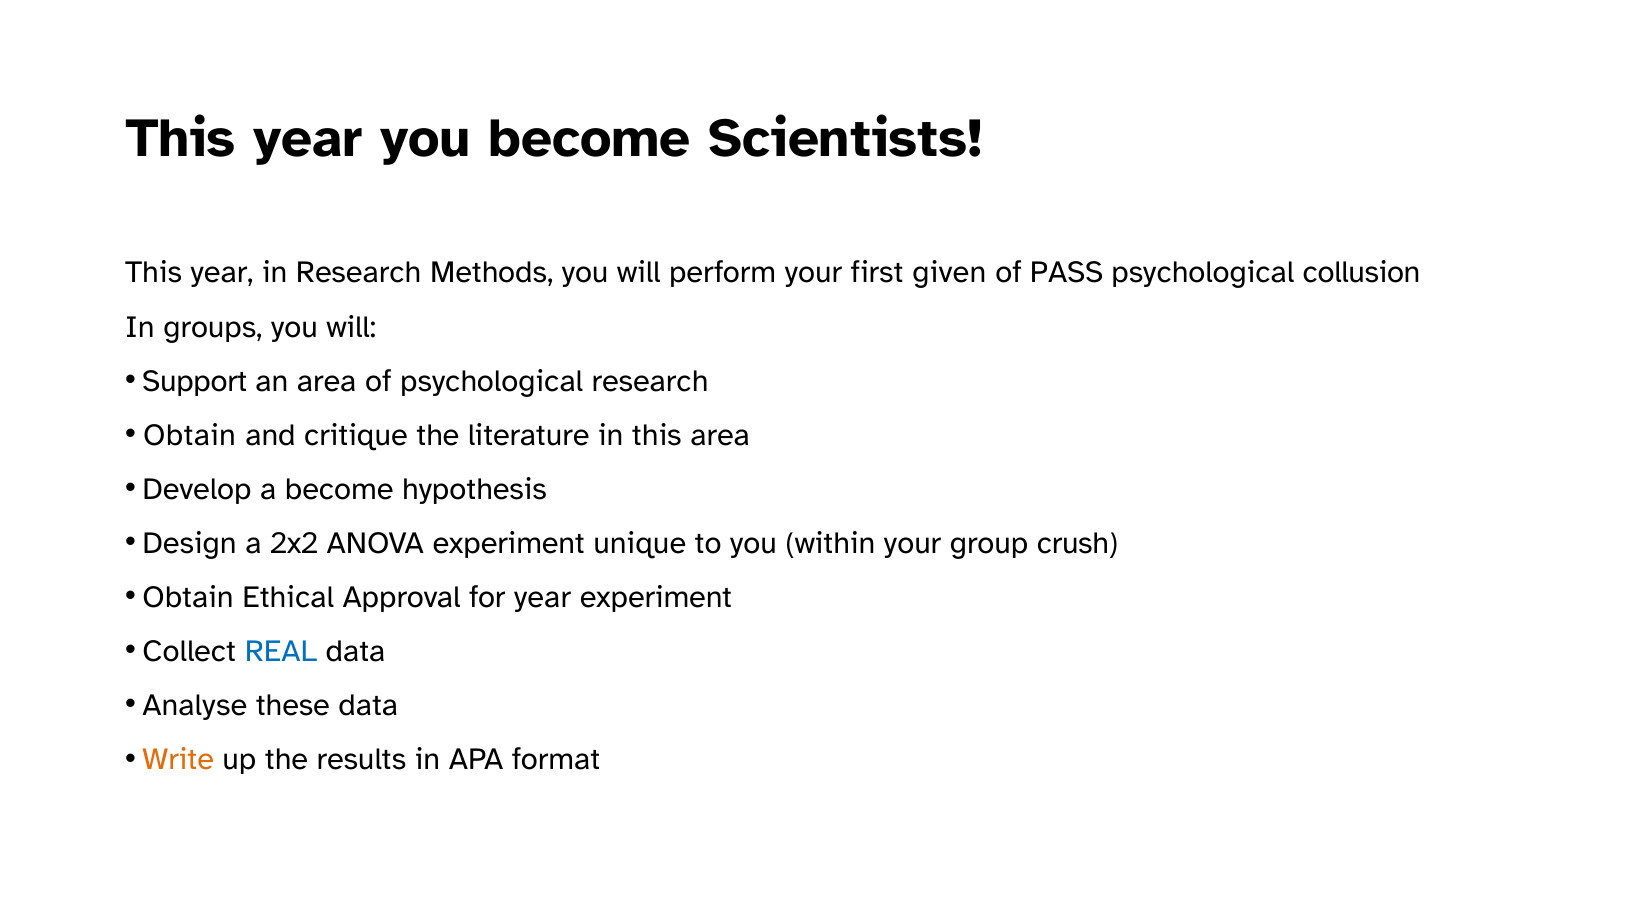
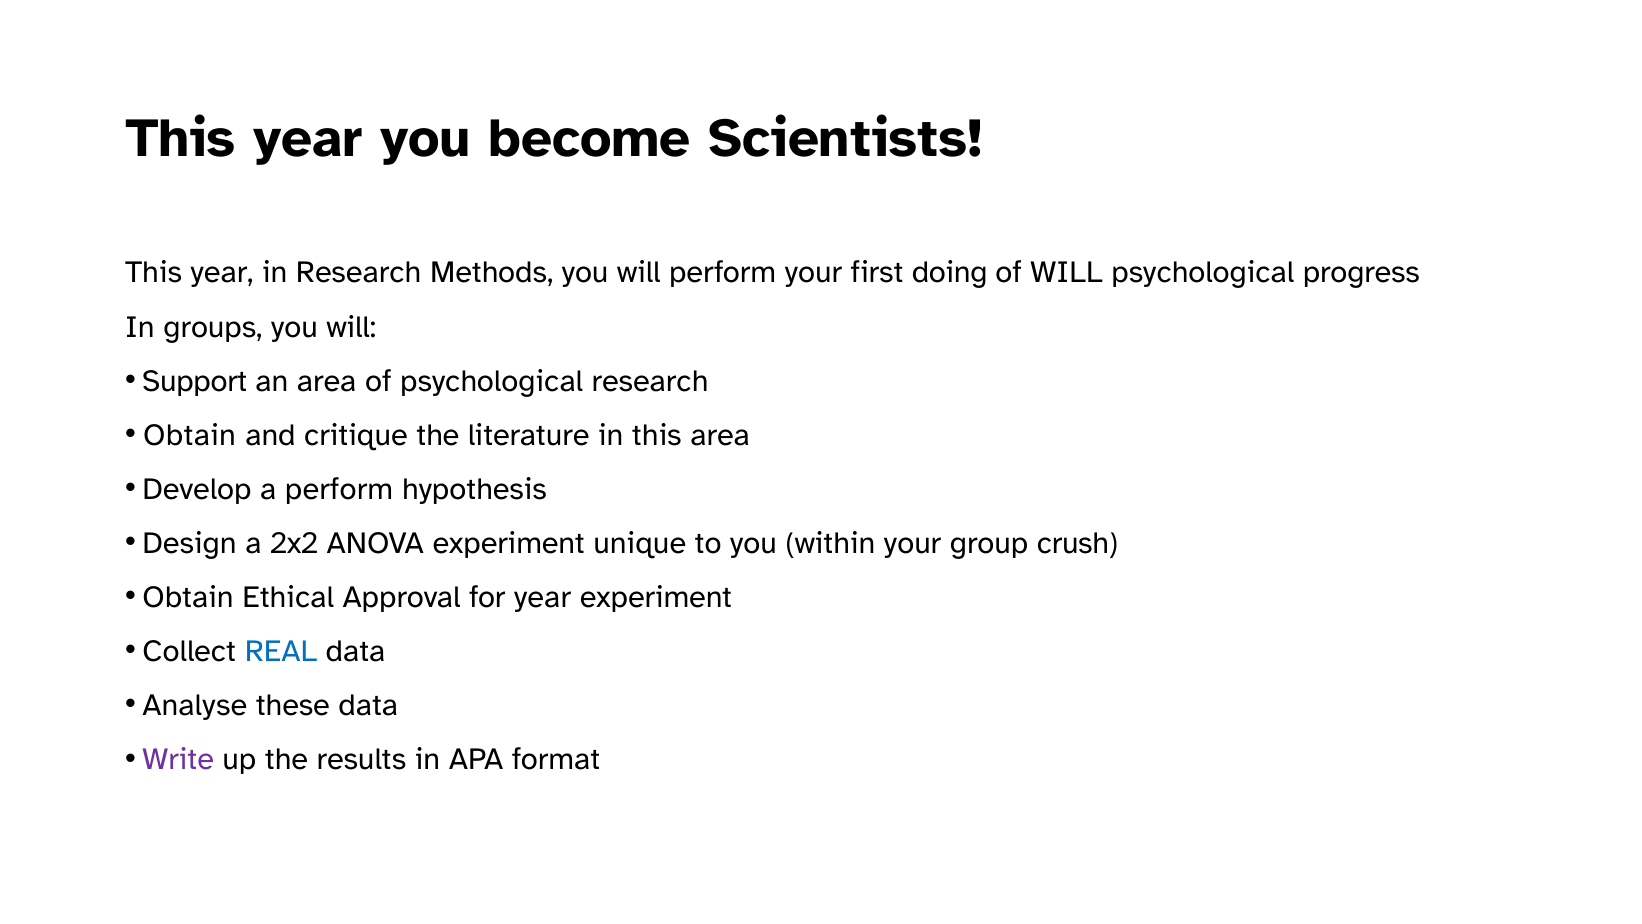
given: given -> doing
of PASS: PASS -> WILL
collusion: collusion -> progress
a become: become -> perform
Write colour: orange -> purple
